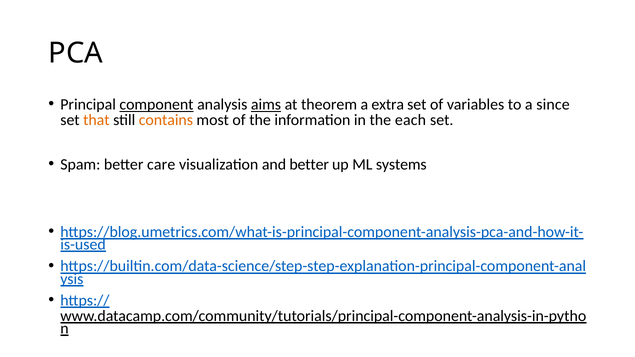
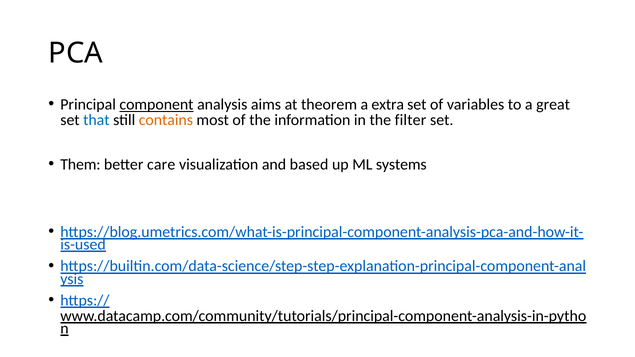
aims underline: present -> none
since: since -> great
that colour: orange -> blue
each: each -> filter
Spam: Spam -> Them
and better: better -> based
